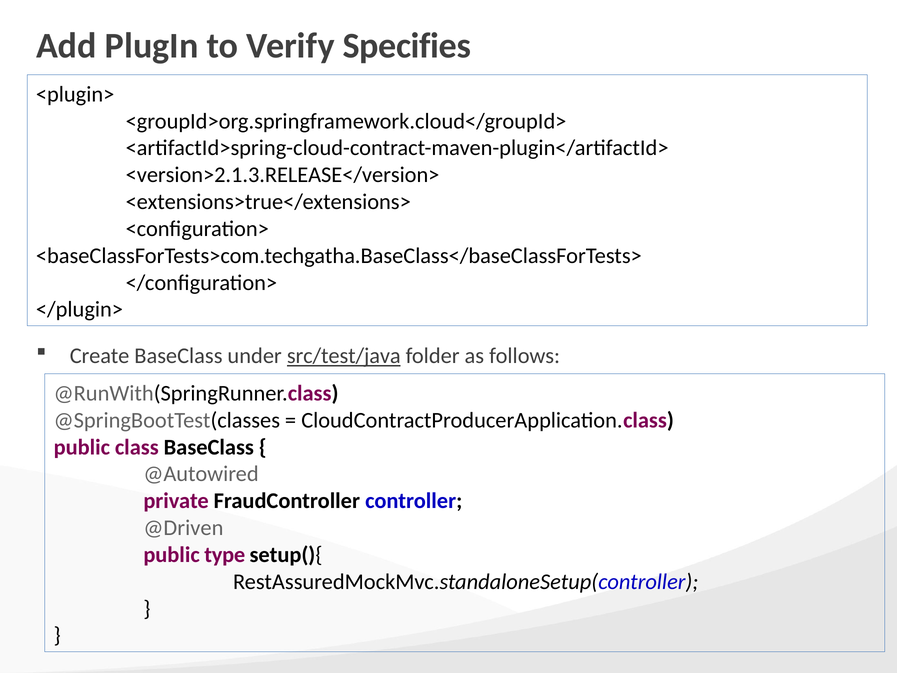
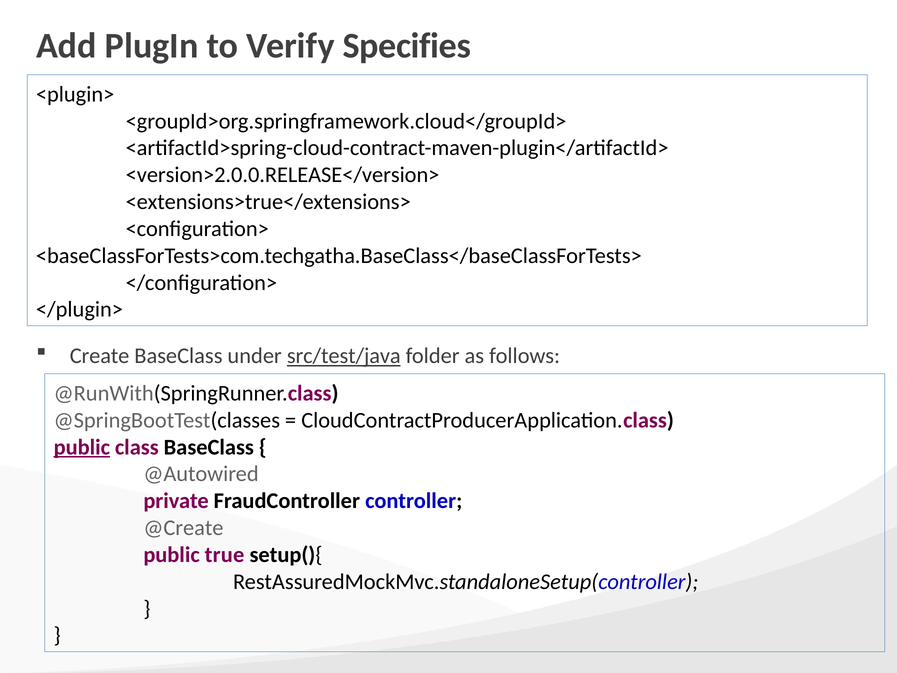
<version>2.1.3.RELEASE</version>: <version>2.1.3.RELEASE</version> -> <version>2.0.0.RELEASE</version>
public at (82, 447) underline: none -> present
@Driven: @Driven -> @Create
type: type -> true
